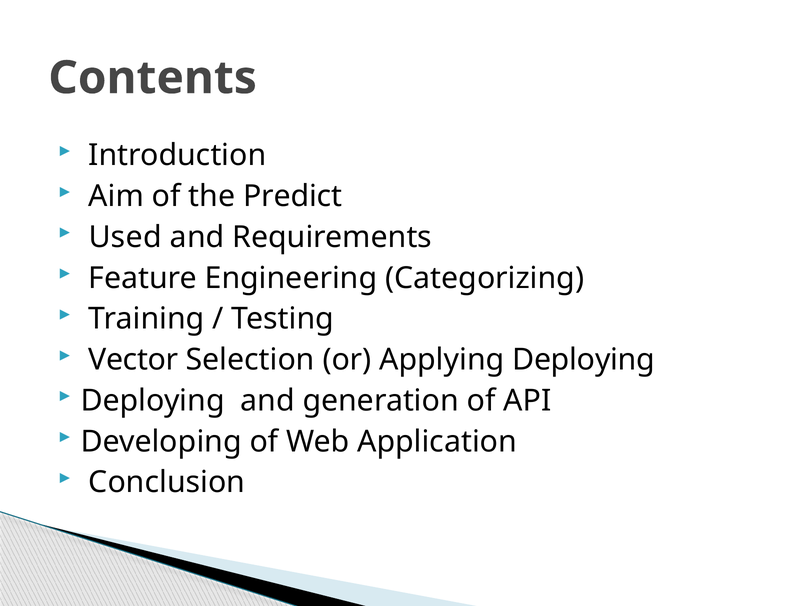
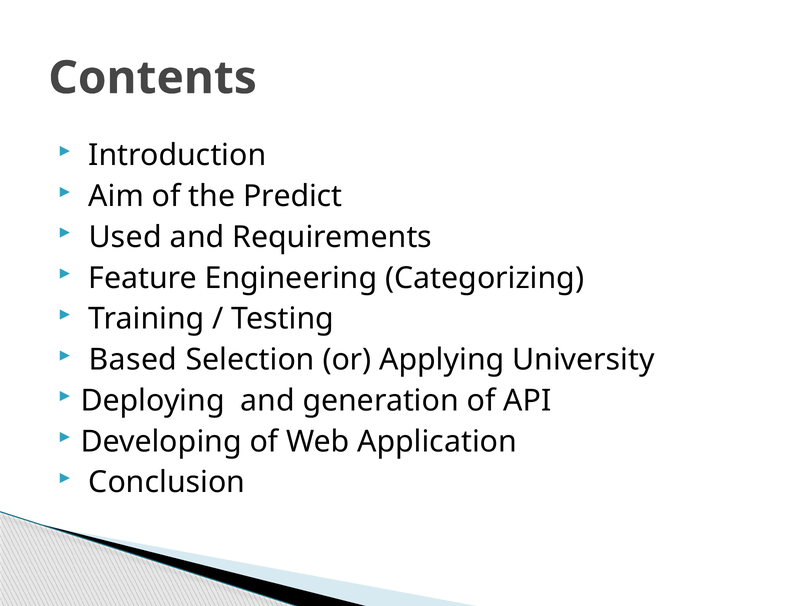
Vector: Vector -> Based
Applying Deploying: Deploying -> University
